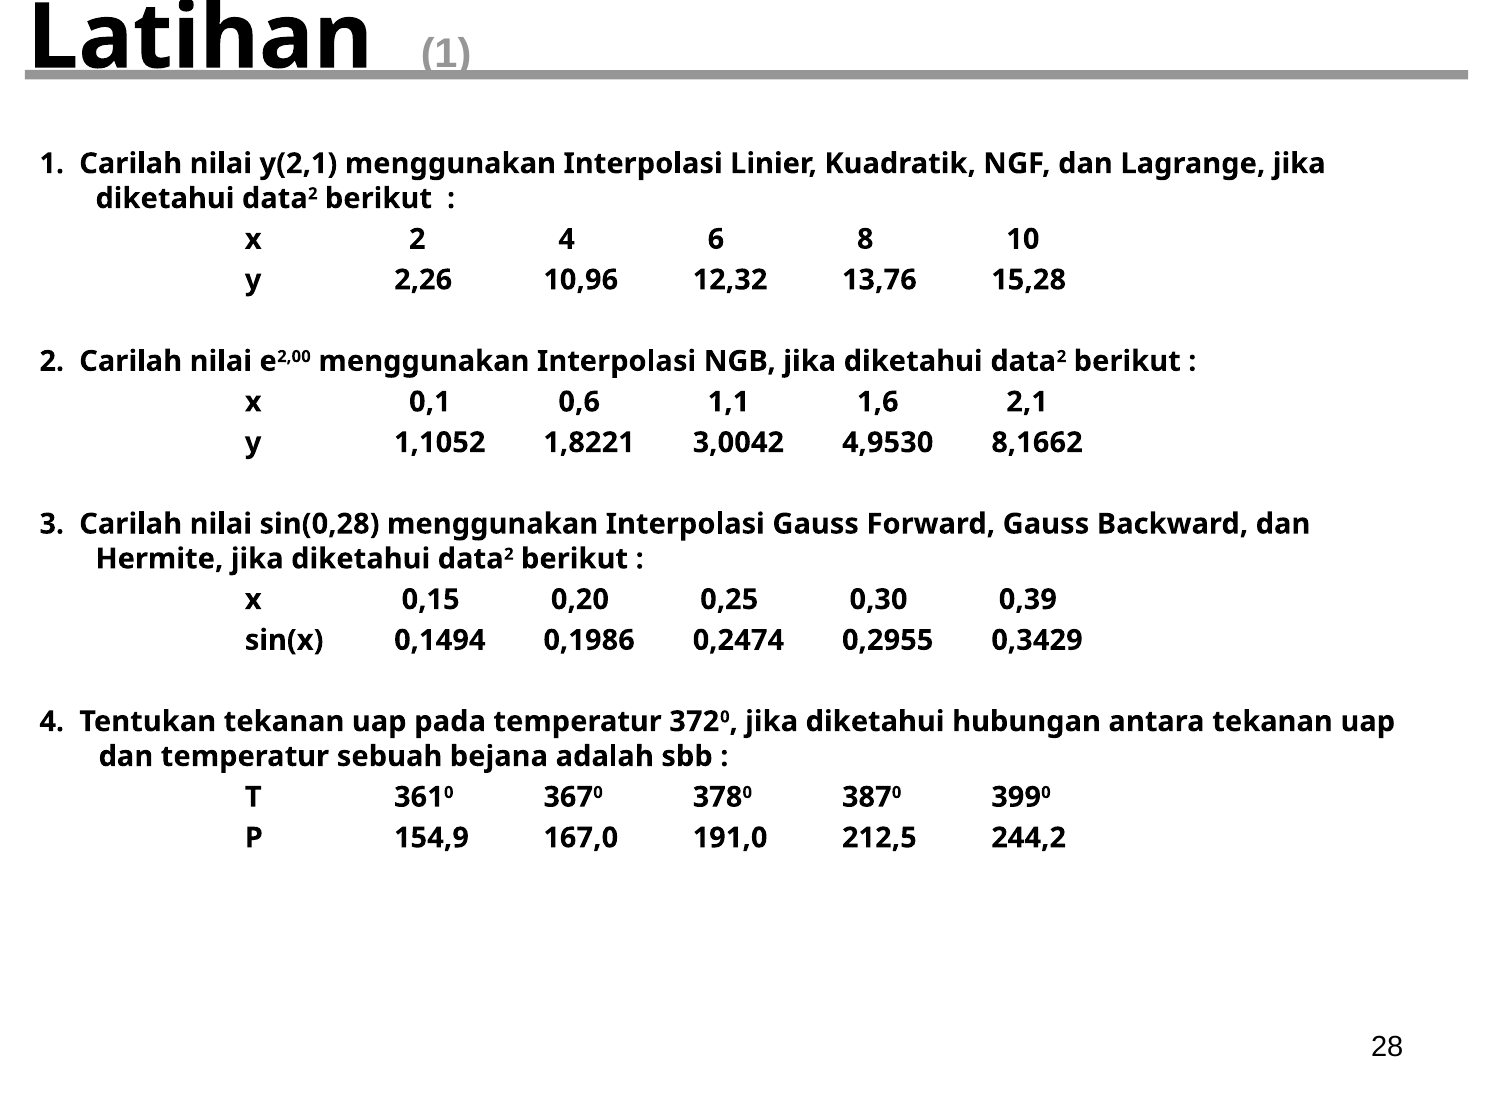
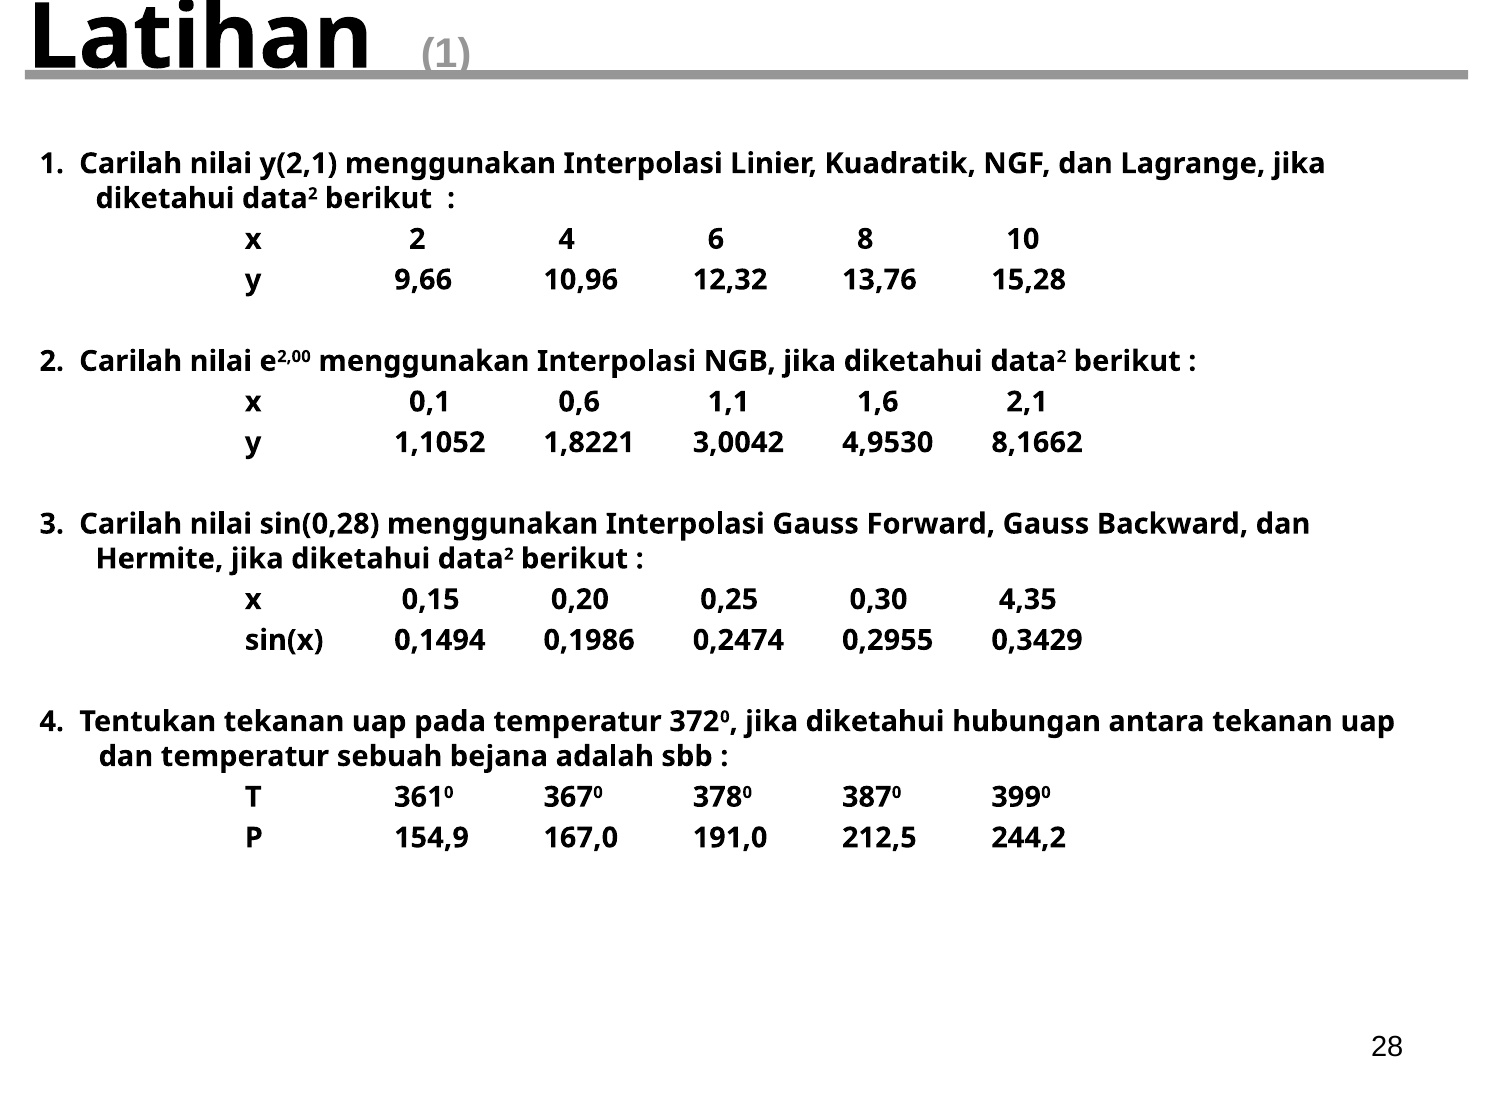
2,26: 2,26 -> 9,66
0,39: 0,39 -> 4,35
